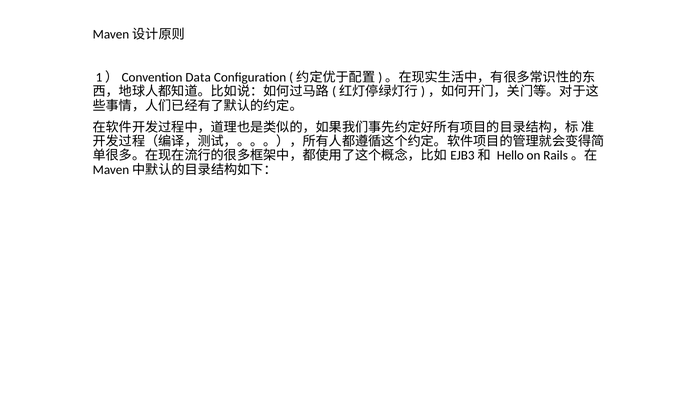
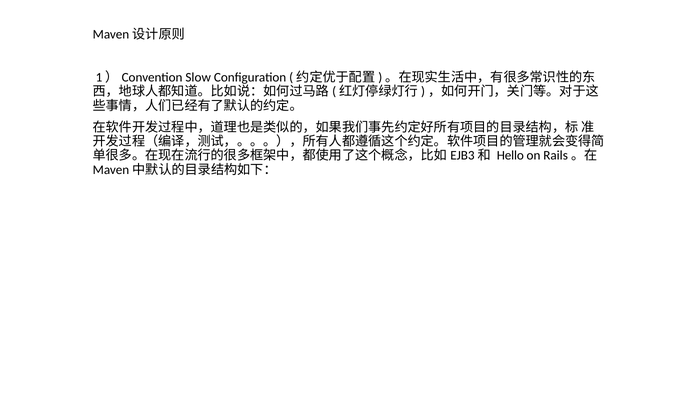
Data: Data -> Slow
